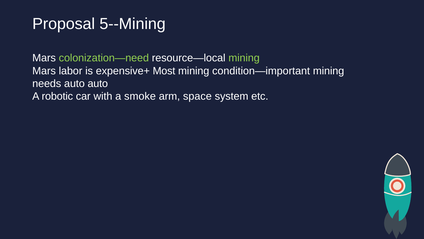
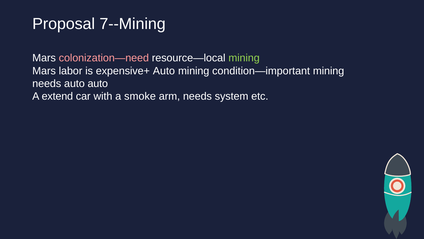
5--Mining: 5--Mining -> 7--Mining
colonization—need colour: light green -> pink
expensive+ Most: Most -> Auto
robotic: robotic -> extend
arm space: space -> needs
